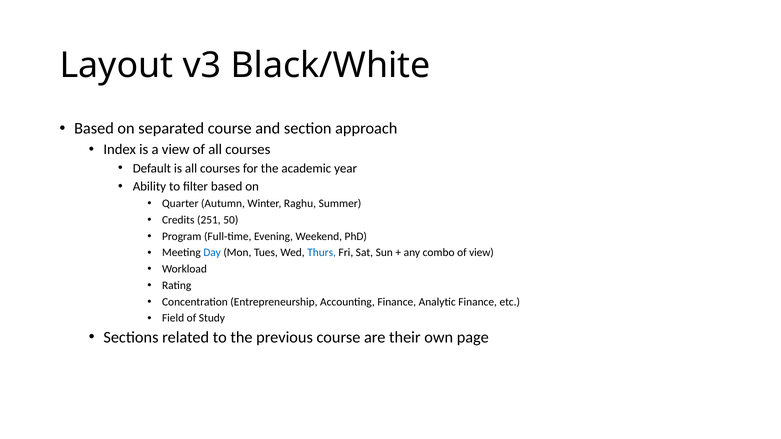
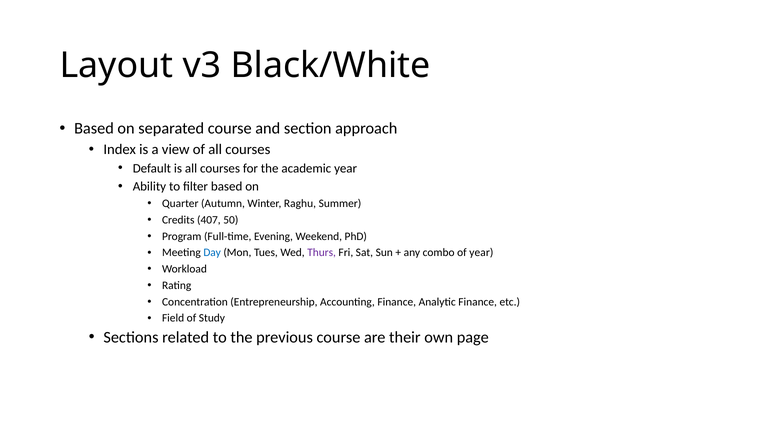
251: 251 -> 407
Thurs colour: blue -> purple
of view: view -> year
